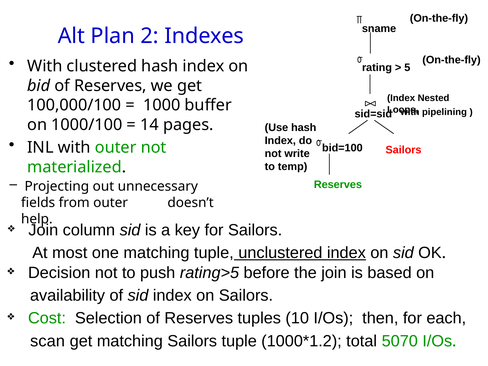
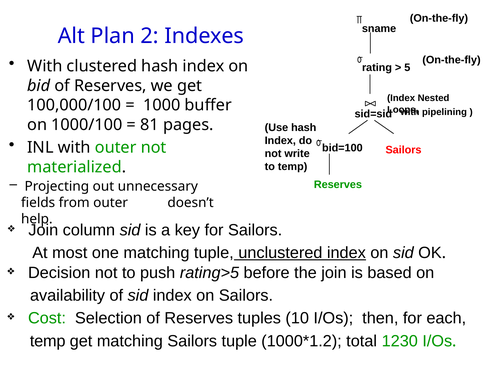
14: 14 -> 81
scan at (48, 341): scan -> temp
5070: 5070 -> 1230
